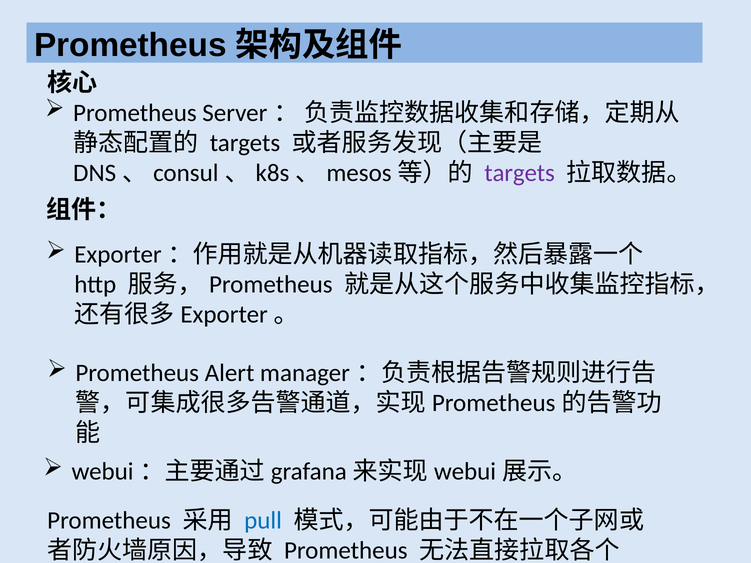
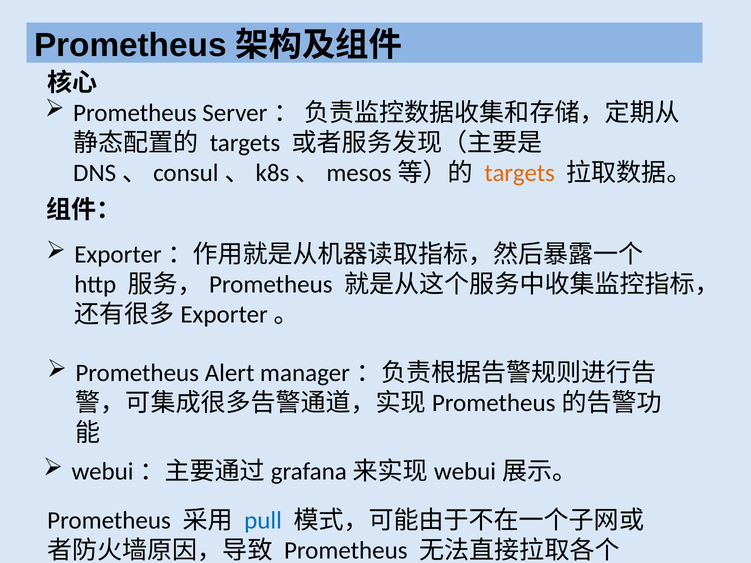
targets at (520, 173) colour: purple -> orange
